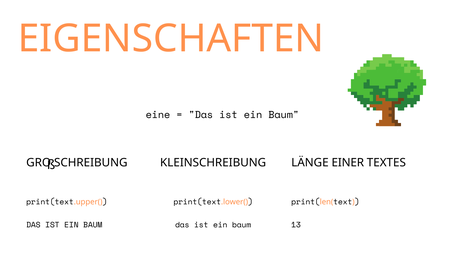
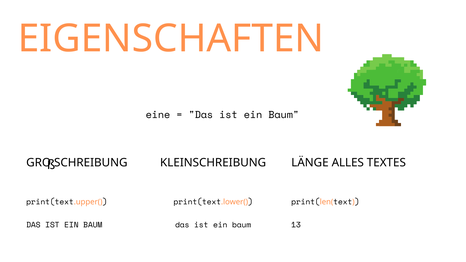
EINER: EINER -> ALLES
